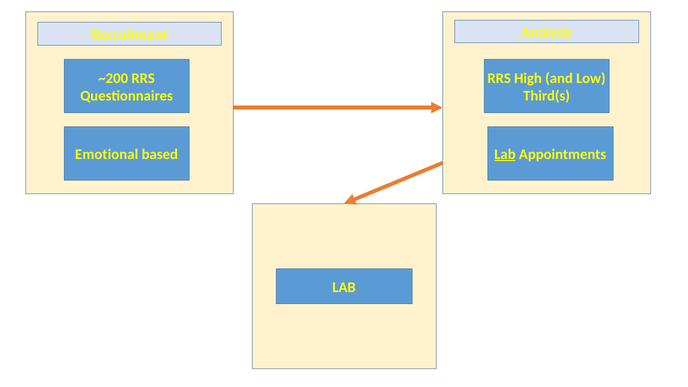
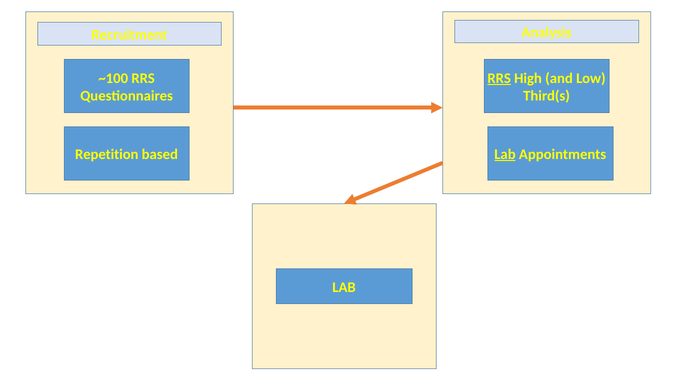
~200: ~200 -> ~100
RRS at (499, 78) underline: none -> present
Emotional: Emotional -> Repetition
